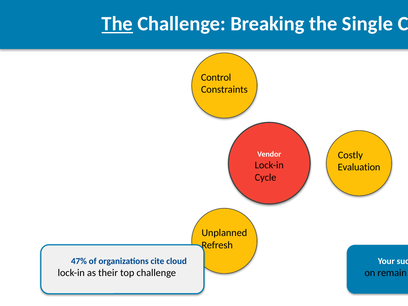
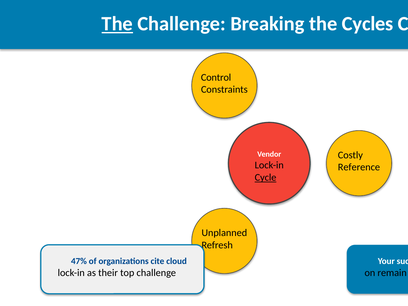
Single: Single -> Cycles
Evaluation: Evaluation -> Reference
Cycle at (266, 177) underline: none -> present
